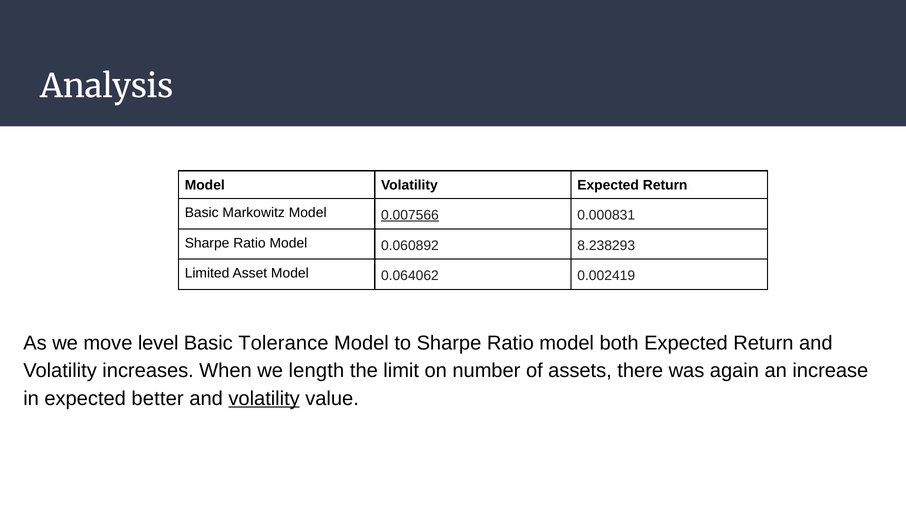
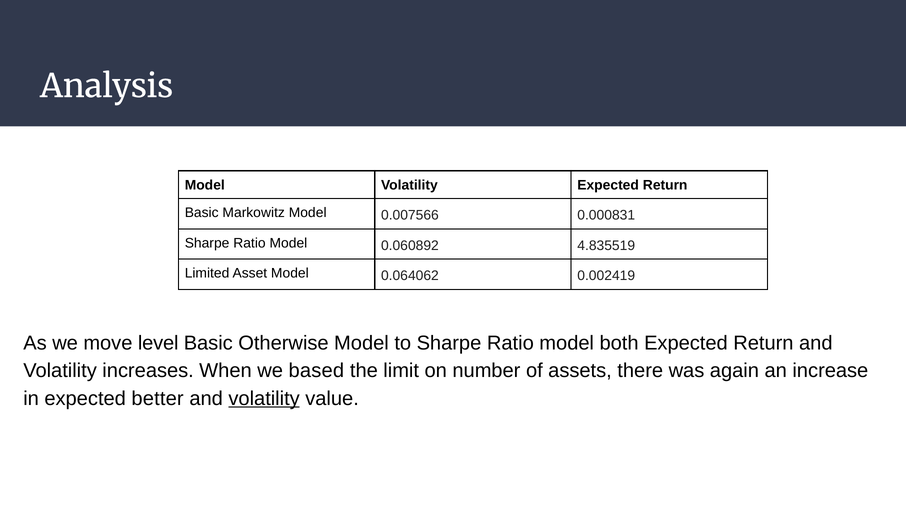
0.007566 underline: present -> none
8.238293: 8.238293 -> 4.835519
Tolerance: Tolerance -> Otherwise
length: length -> based
